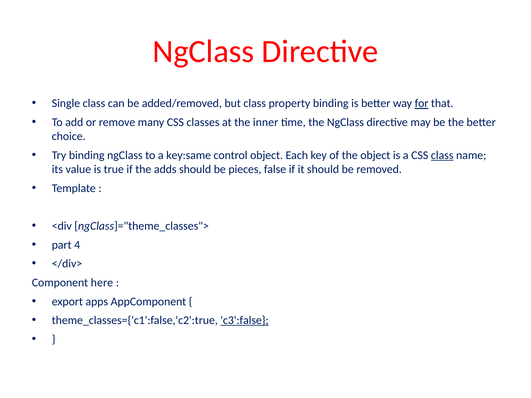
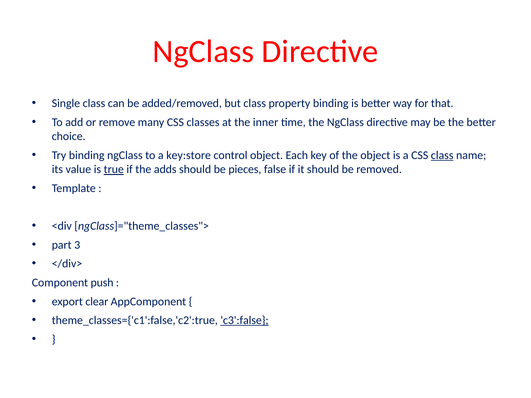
for underline: present -> none
key:same: key:same -> key:store
true underline: none -> present
4: 4 -> 3
here: here -> push
apps: apps -> clear
